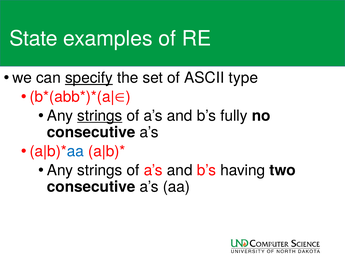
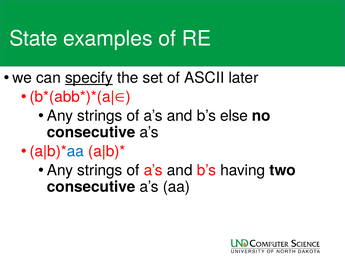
type: type -> later
strings at (100, 116) underline: present -> none
fully: fully -> else
